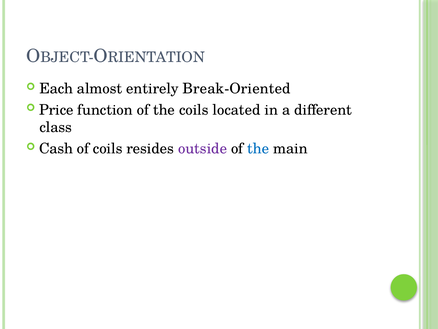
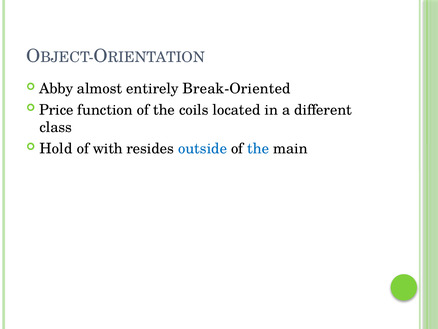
Each: Each -> Abby
Cash: Cash -> Hold
of coils: coils -> with
outside colour: purple -> blue
